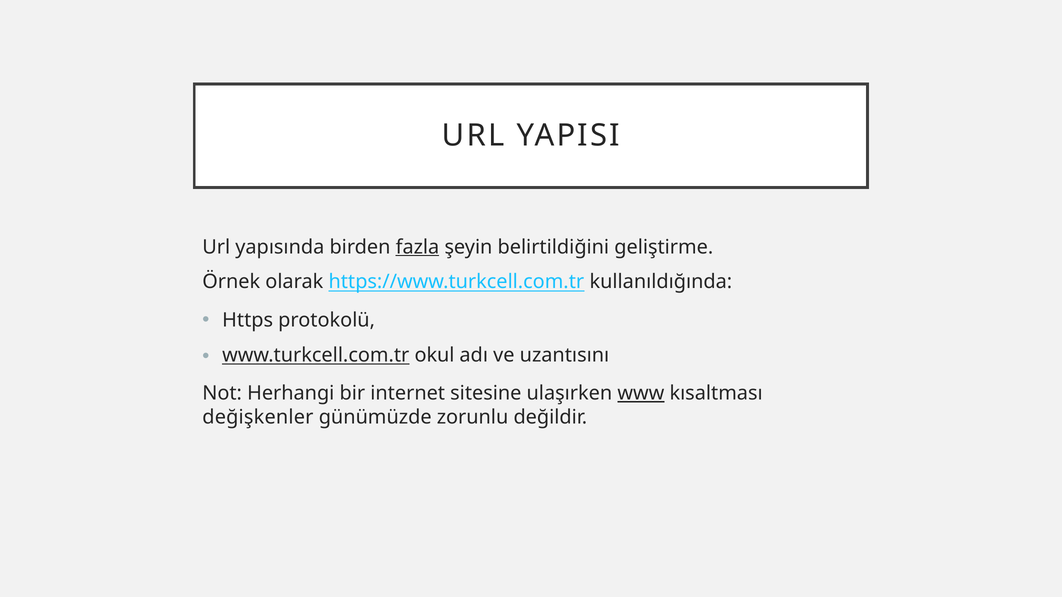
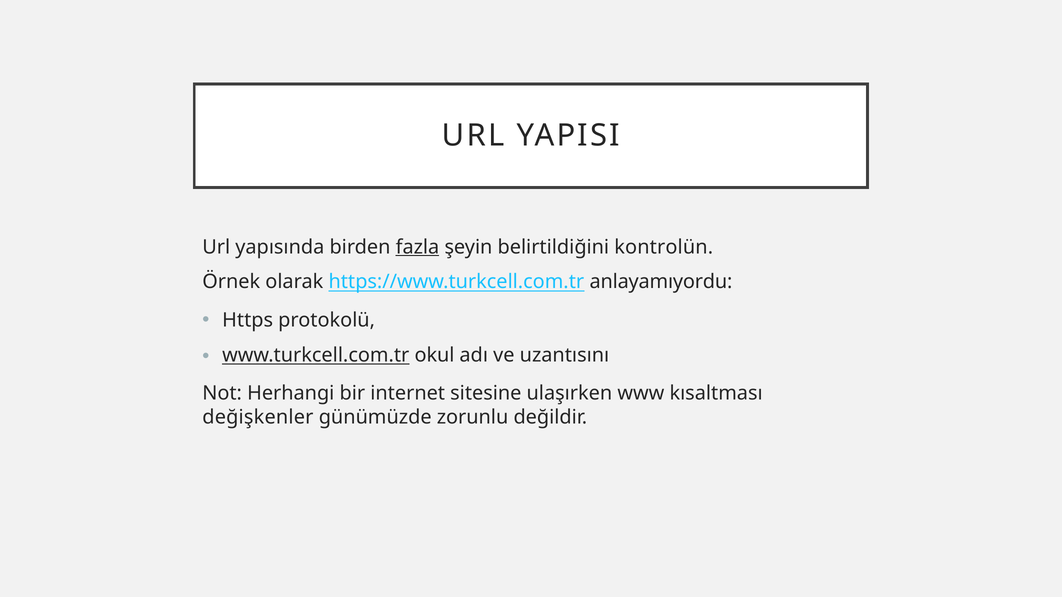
geliştirme: geliştirme -> kontrolün
kullanıldığında: kullanıldığında -> anlayamıyordu
www underline: present -> none
